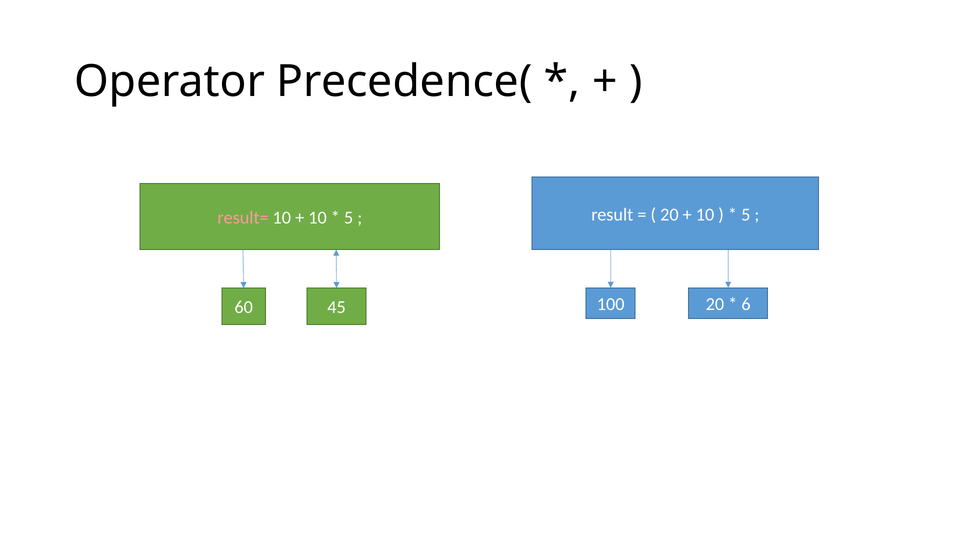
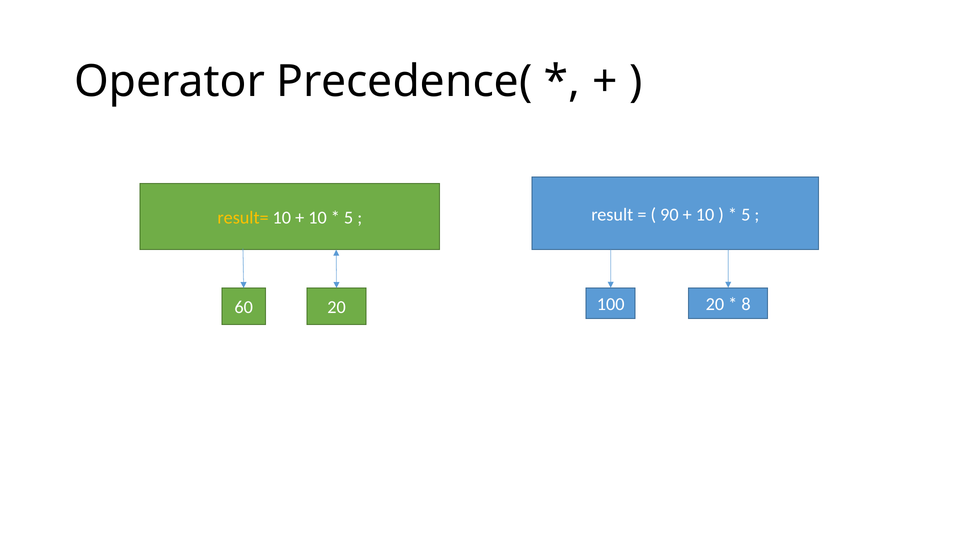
20 at (669, 215): 20 -> 90
result= colour: pink -> yellow
6: 6 -> 8
60 45: 45 -> 20
